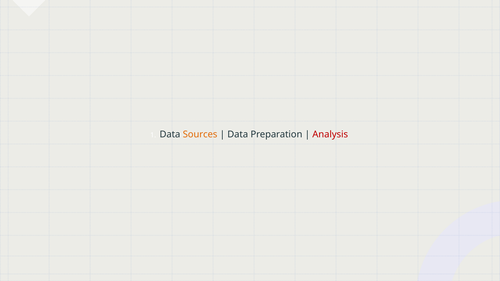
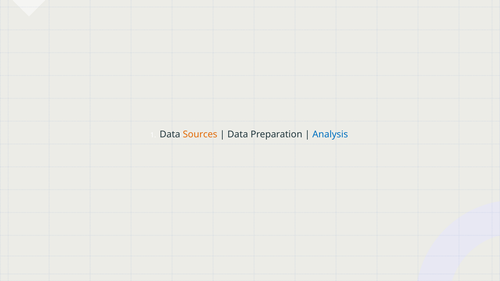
Analysis colour: red -> blue
